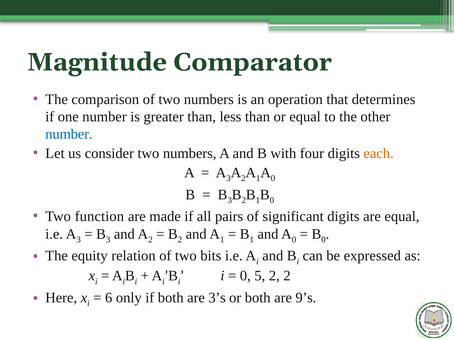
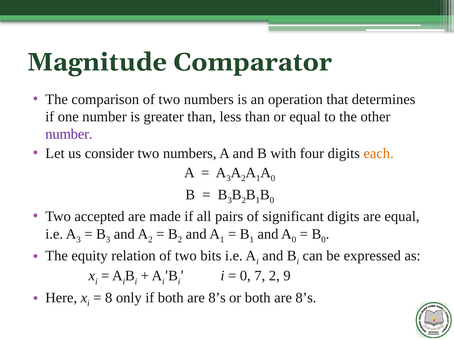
number at (69, 134) colour: blue -> purple
function: function -> accepted
5: 5 -> 7
2 2: 2 -> 9
6: 6 -> 8
if both are 3’s: 3’s -> 8’s
or both are 9’s: 9’s -> 8’s
